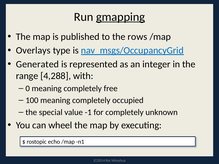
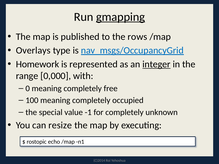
Generated: Generated -> Homework
integer underline: none -> present
4,288: 4,288 -> 0,000
wheel: wheel -> resize
